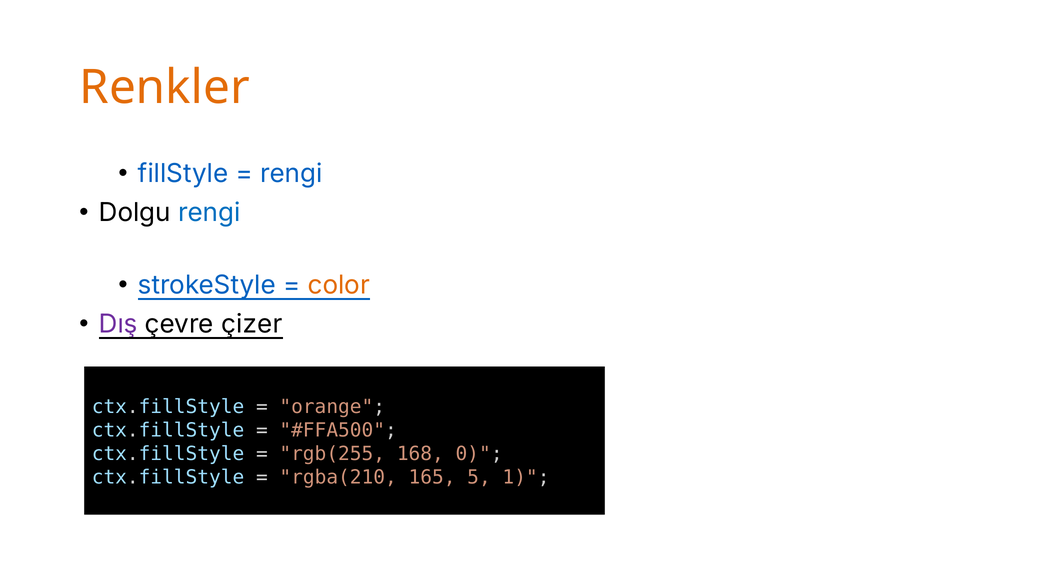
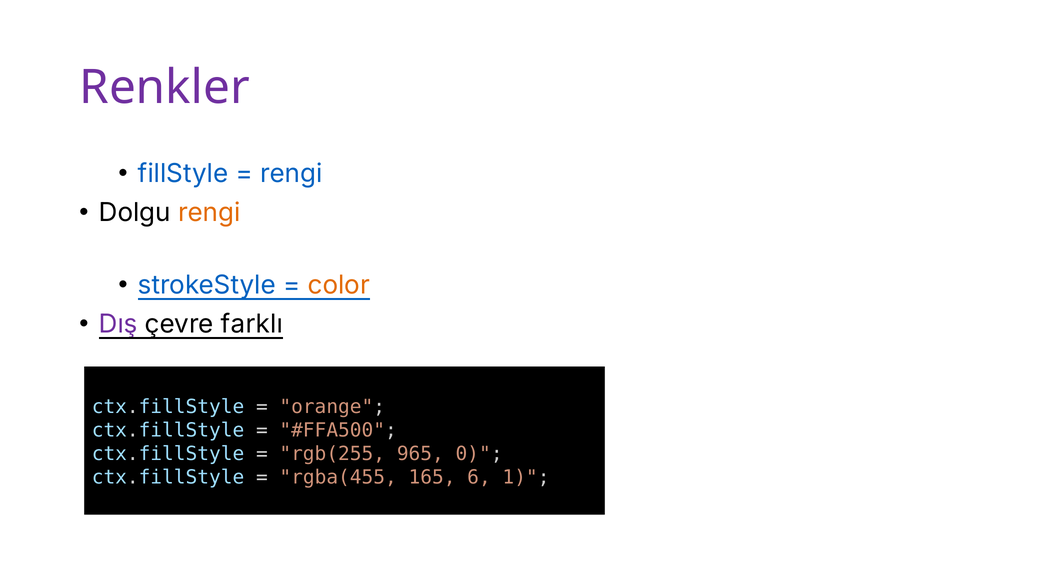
Renkler colour: orange -> purple
rengi at (209, 213) colour: blue -> orange
çizer: çizer -> farklı
168: 168 -> 965
rgba(210: rgba(210 -> rgba(455
5: 5 -> 6
